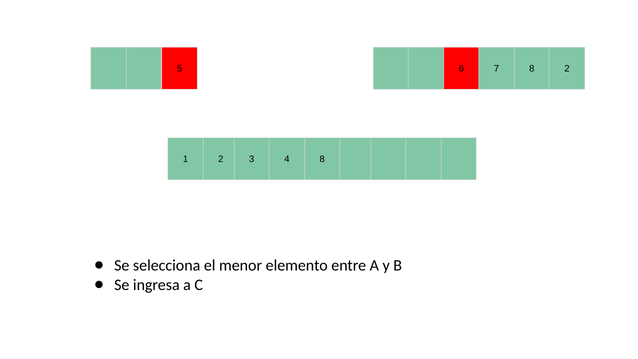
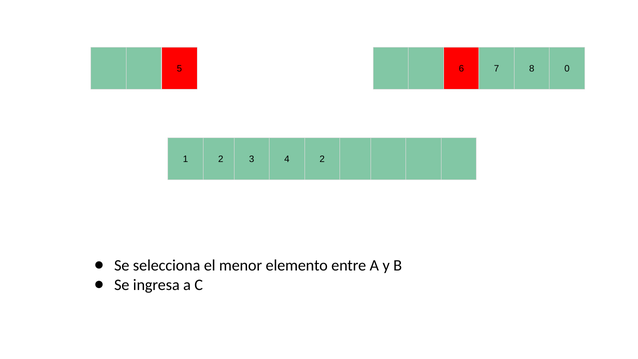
7 2: 2 -> 0
4 8: 8 -> 2
